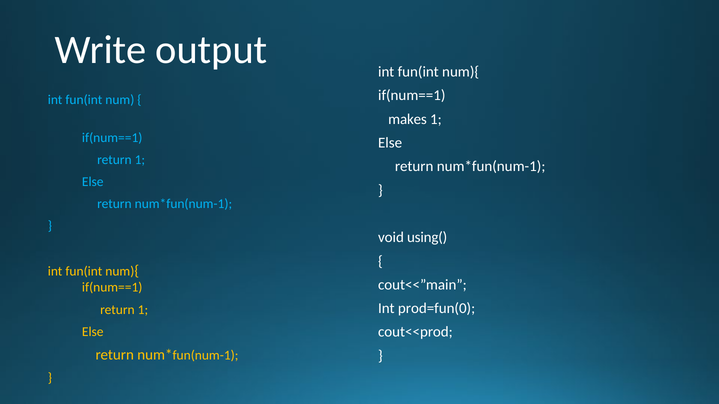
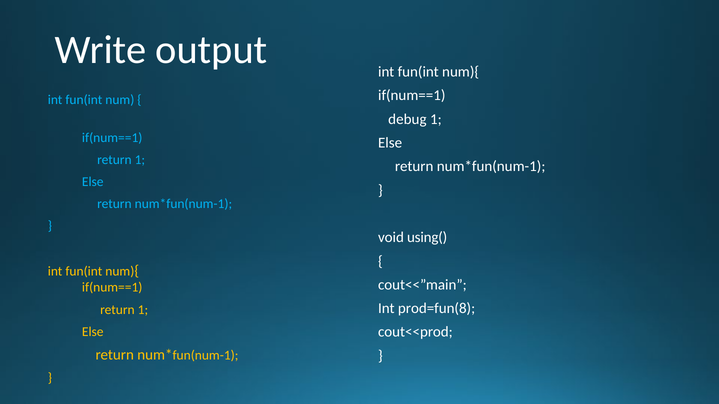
makes: makes -> debug
prod=fun(0: prod=fun(0 -> prod=fun(8
